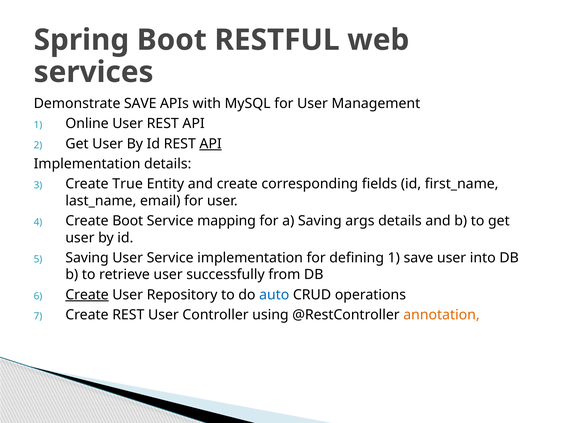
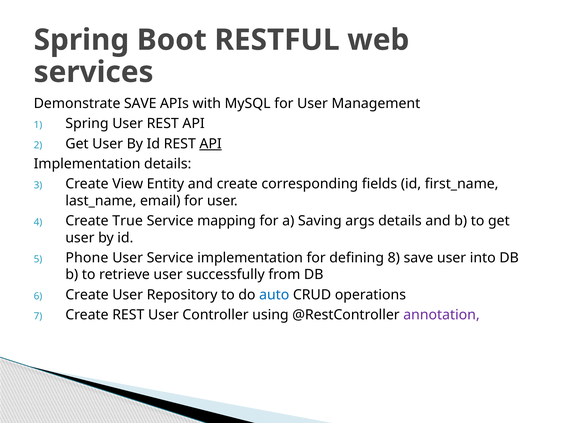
Online at (87, 123): Online -> Spring
True: True -> View
Create Boot: Boot -> True
Saving at (87, 257): Saving -> Phone
defining 1: 1 -> 8
Create at (87, 294) underline: present -> none
annotation colour: orange -> purple
